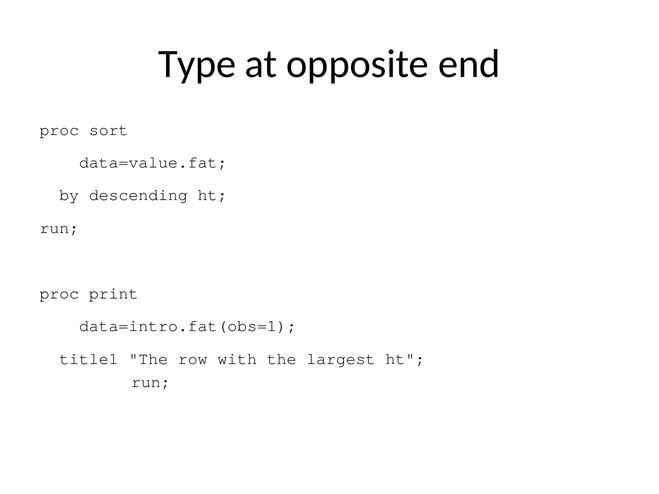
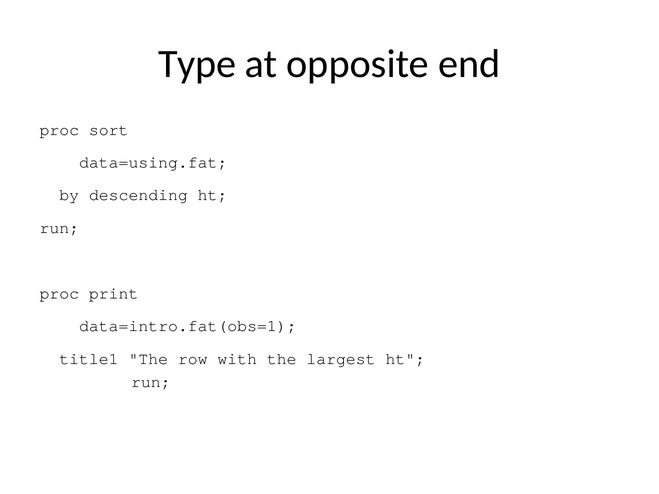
data=value.fat: data=value.fat -> data=using.fat
